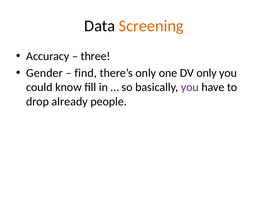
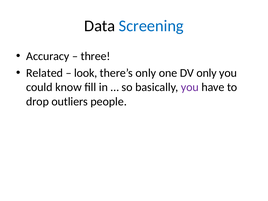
Screening colour: orange -> blue
Gender: Gender -> Related
find: find -> look
already: already -> outliers
